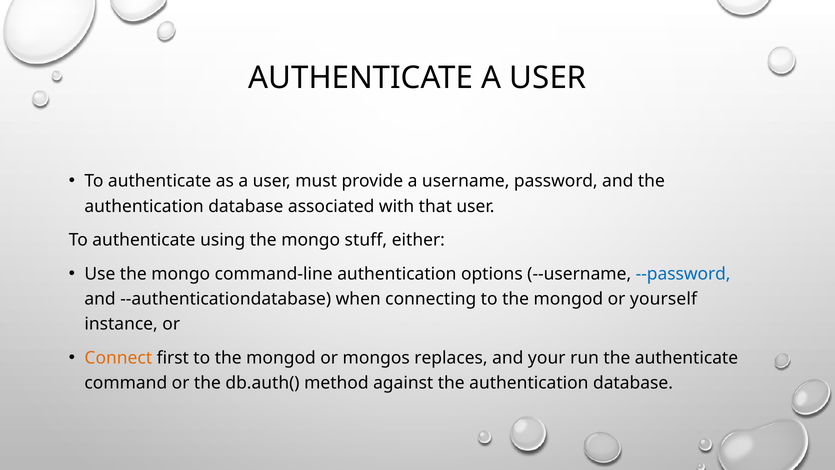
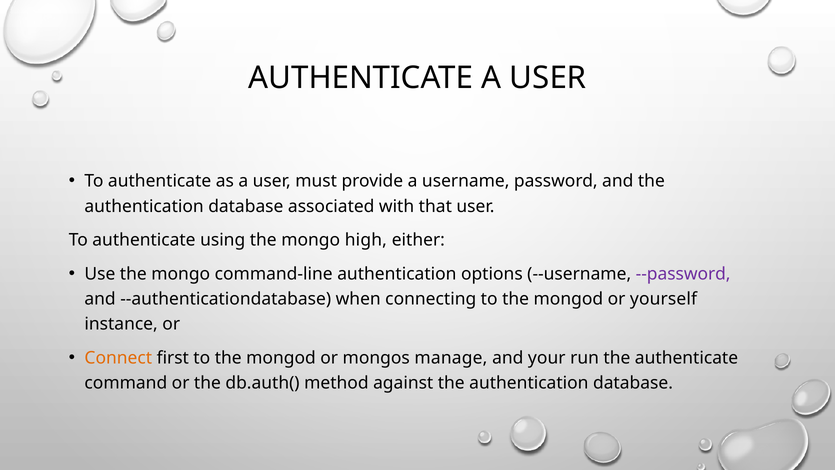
stuff: stuff -> high
--password colour: blue -> purple
replaces: replaces -> manage
